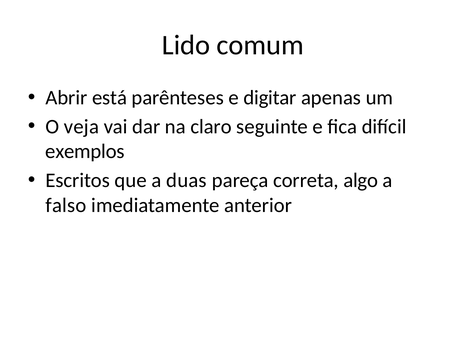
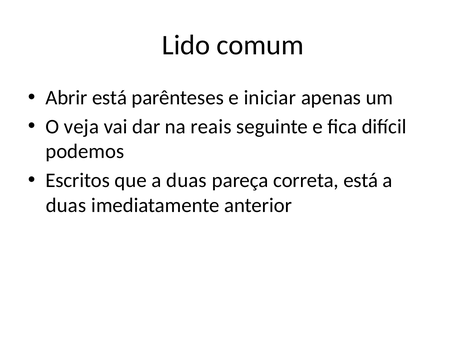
digitar: digitar -> iniciar
claro: claro -> reais
exemplos: exemplos -> podemos
correta algo: algo -> está
falso at (66, 205): falso -> duas
